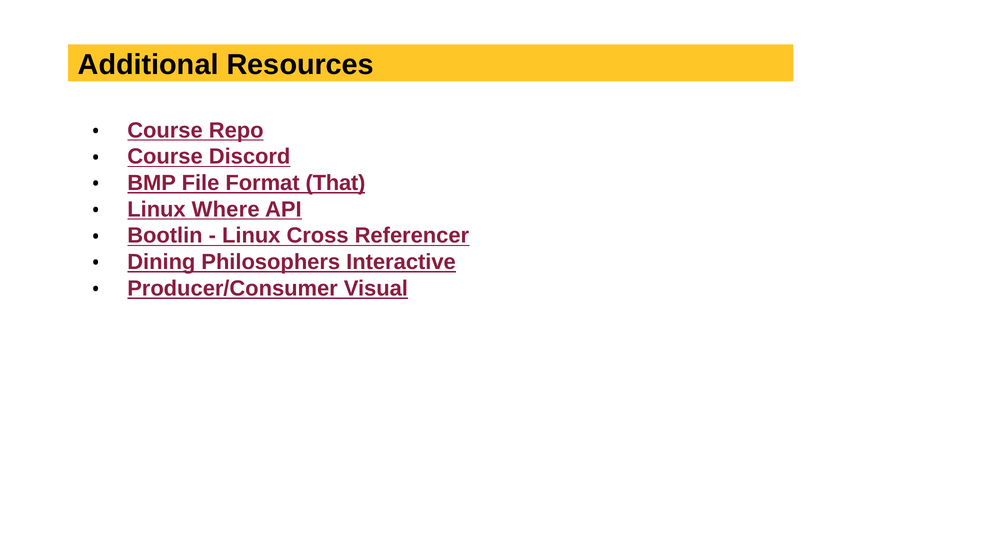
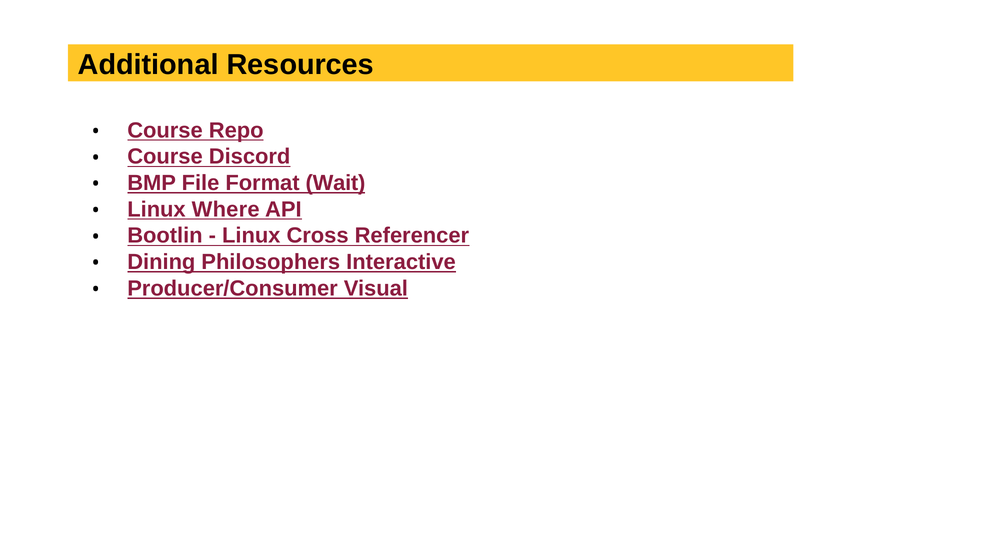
That: That -> Wait
